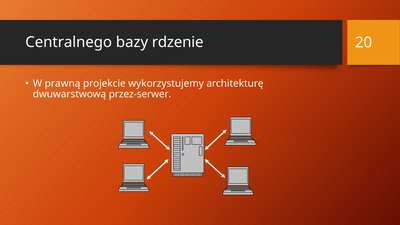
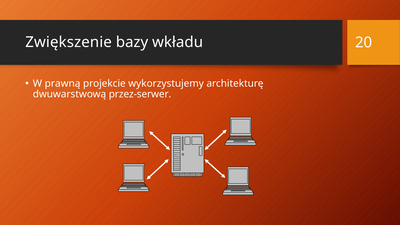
Centralnego: Centralnego -> Zwiększenie
rdzenie: rdzenie -> wkładu
